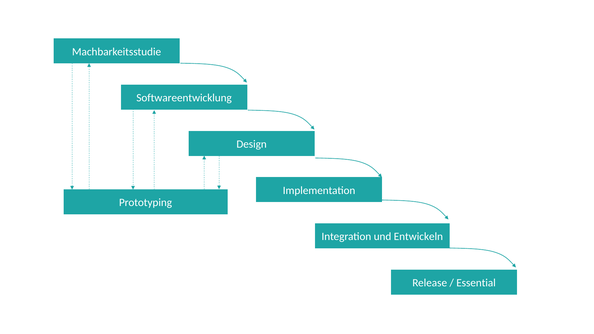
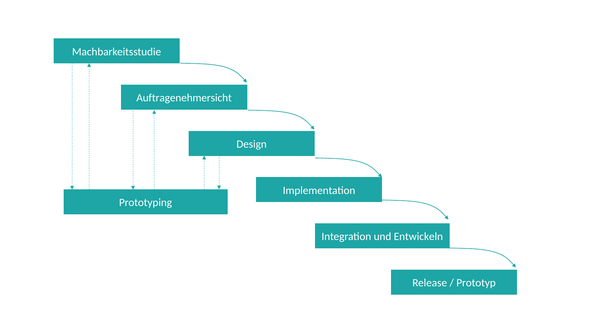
Softwareentwicklung: Softwareentwicklung -> Auftragenehmersicht
Essential: Essential -> Prototyp
